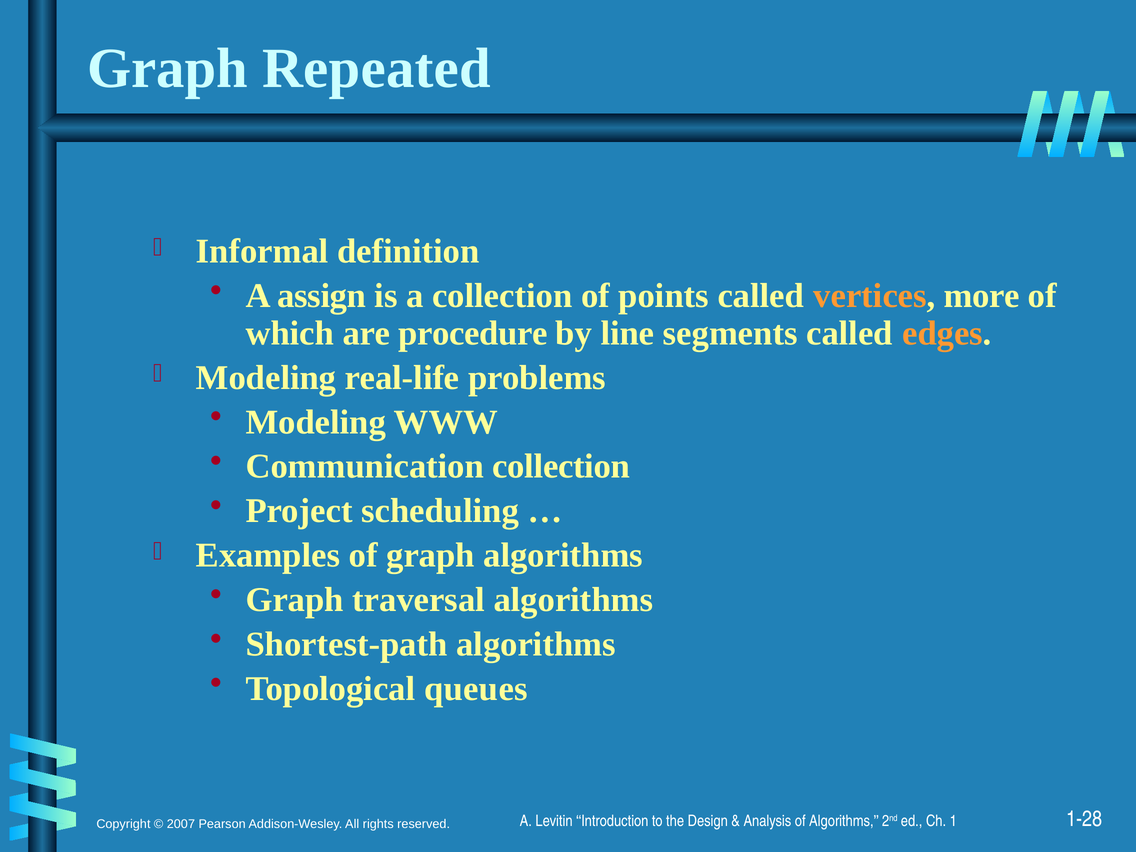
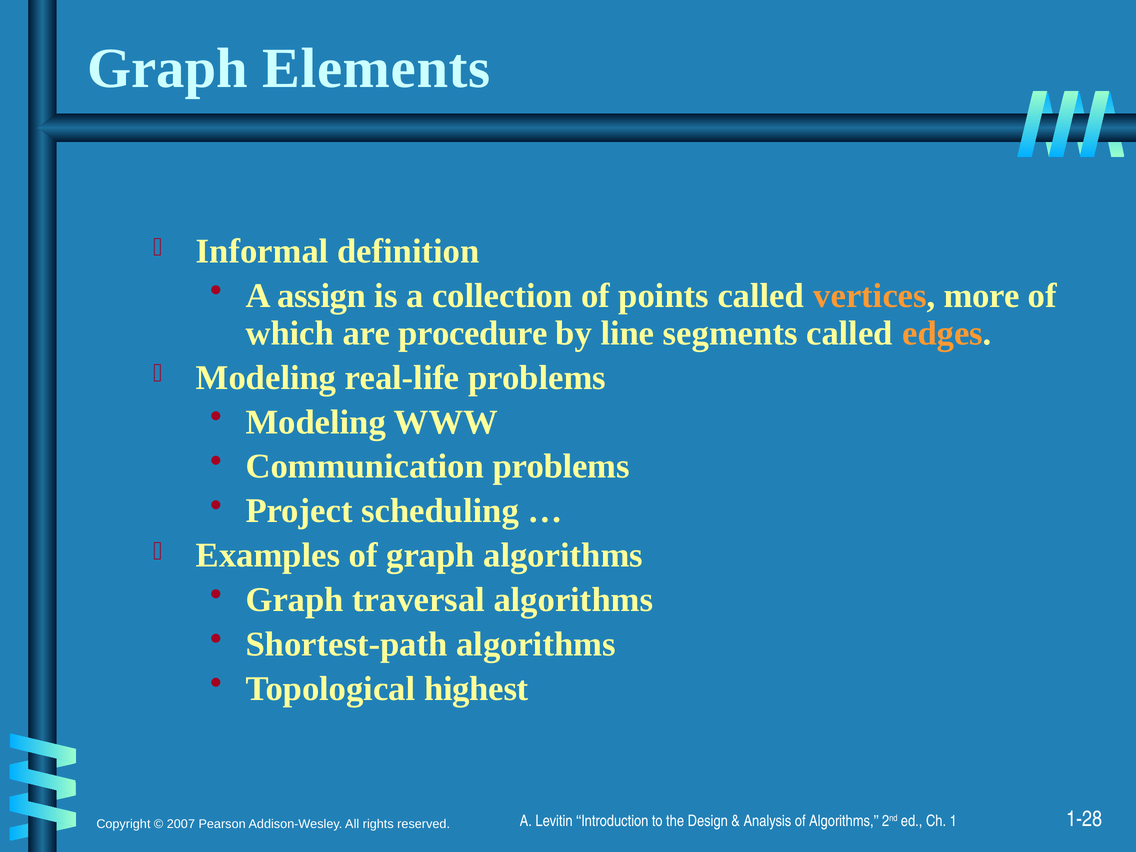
Repeated: Repeated -> Elements
Communication collection: collection -> problems
queues: queues -> highest
